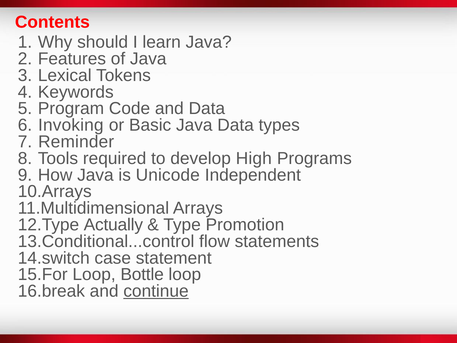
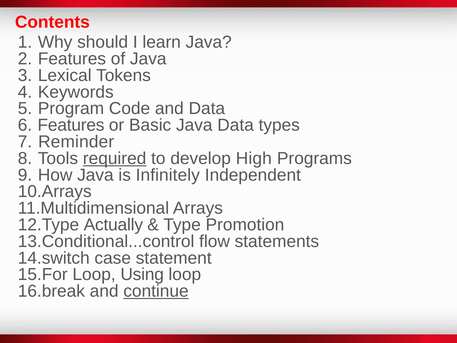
Invoking at (71, 125): Invoking -> Features
required underline: none -> present
Unicode: Unicode -> Infinitely
Bottle: Bottle -> Using
